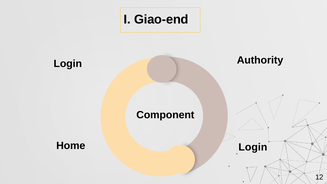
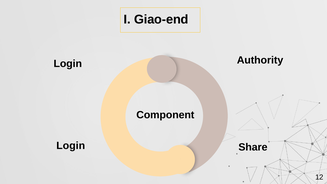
Home at (71, 146): Home -> Login
Login at (253, 147): Login -> Share
